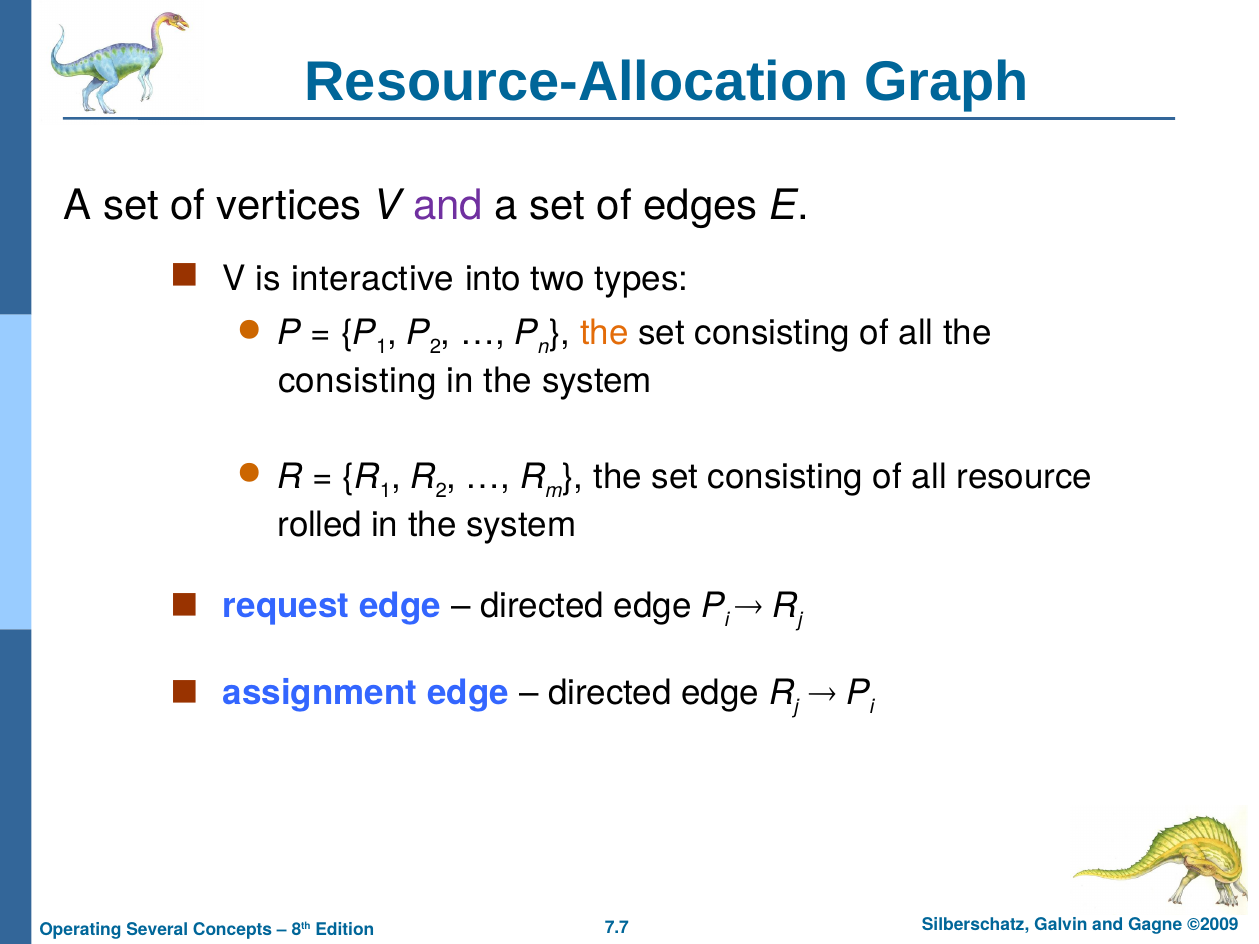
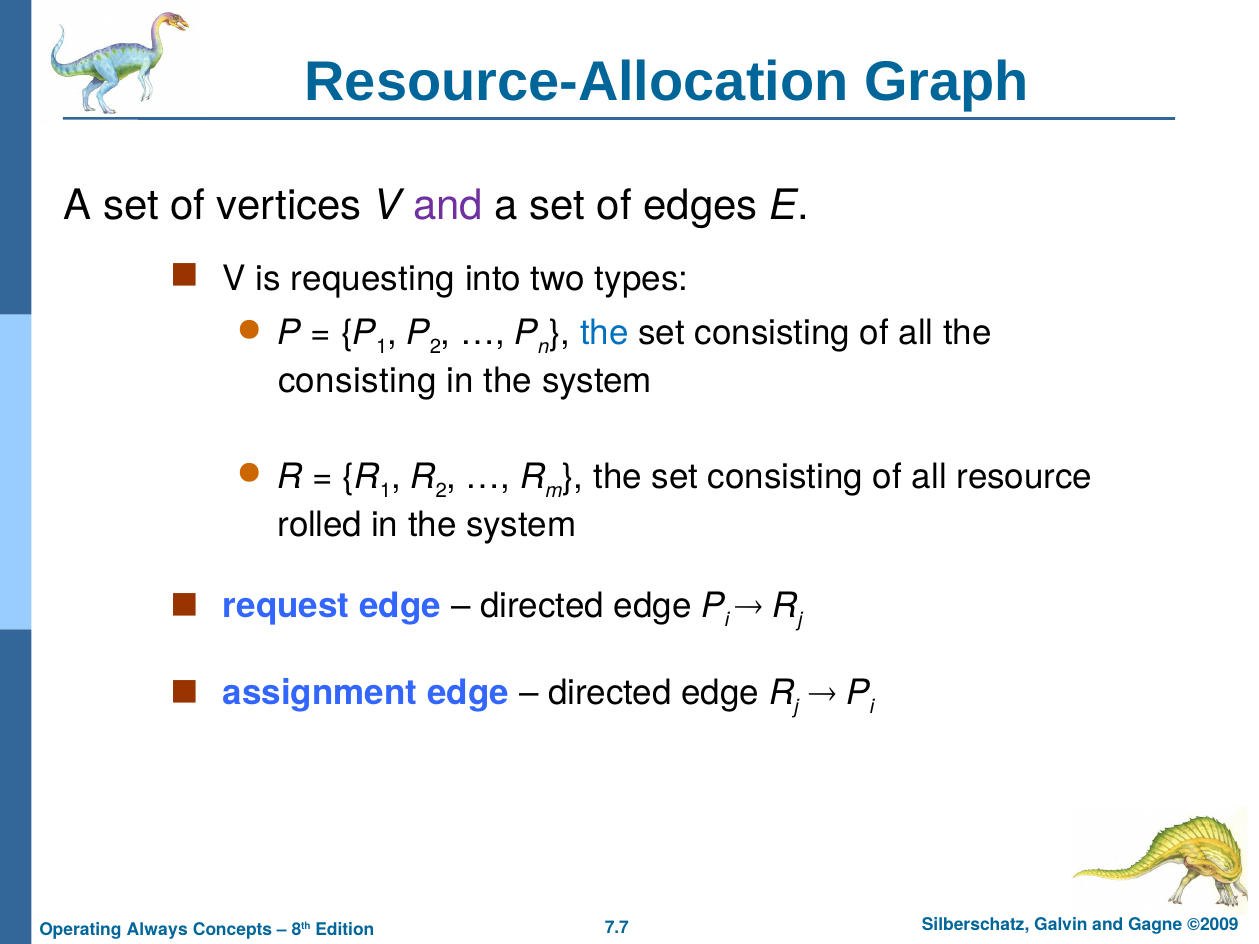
interactive: interactive -> requesting
the at (605, 333) colour: orange -> blue
Several: Several -> Always
